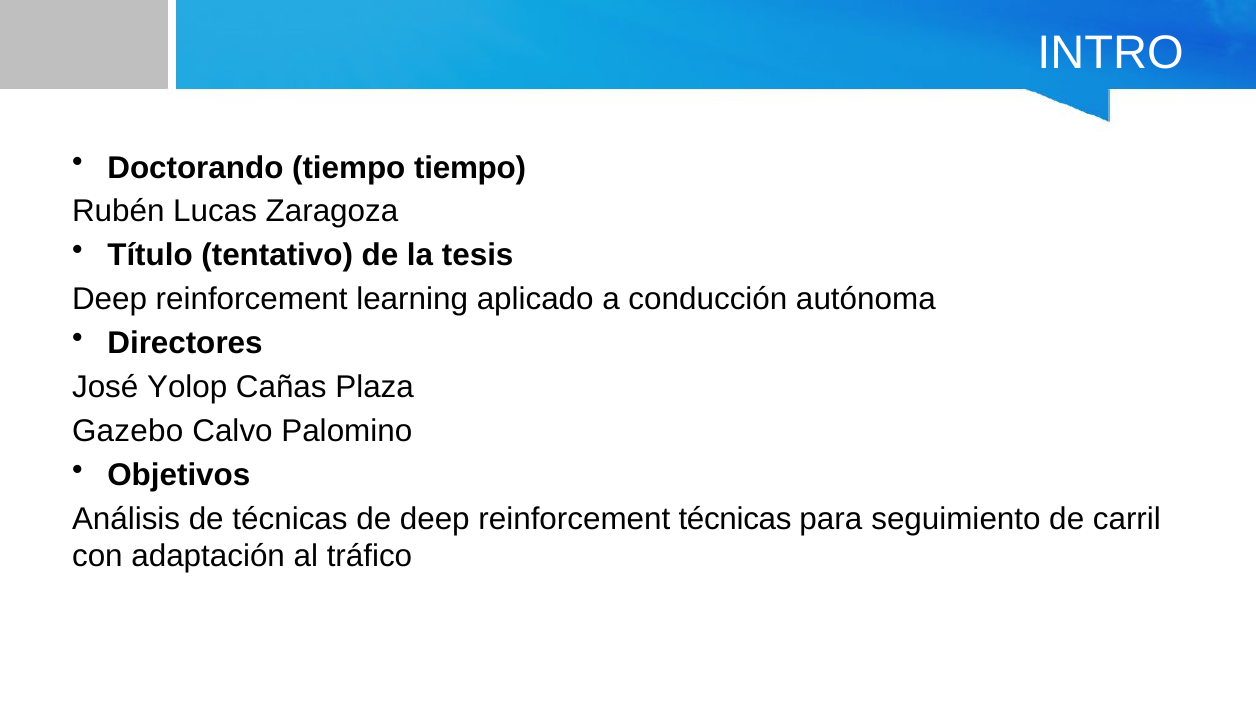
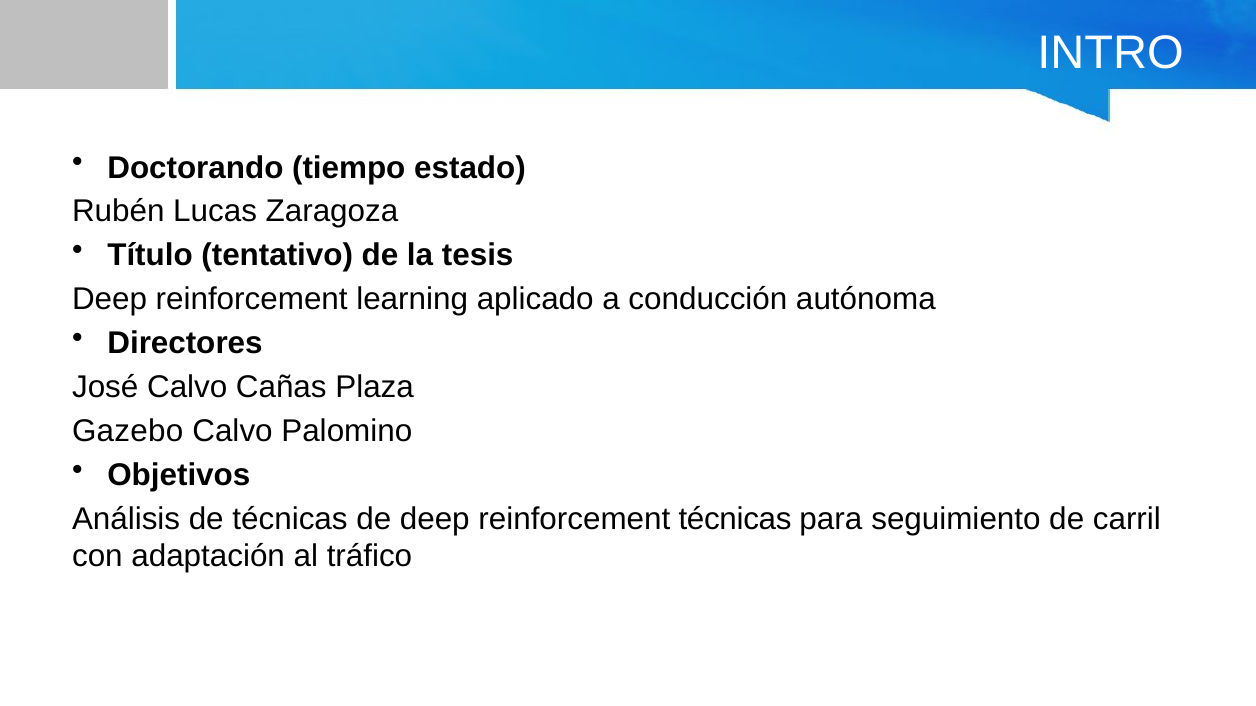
tiempo tiempo: tiempo -> estado
José Yolop: Yolop -> Calvo
